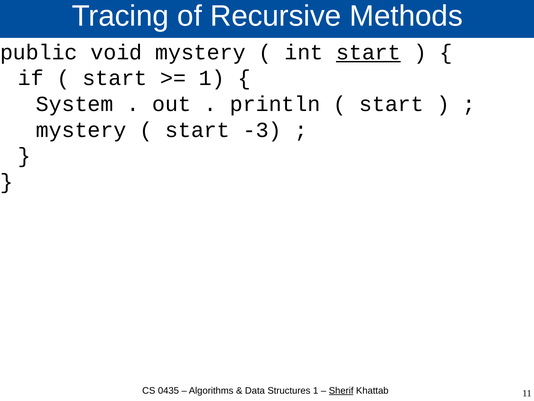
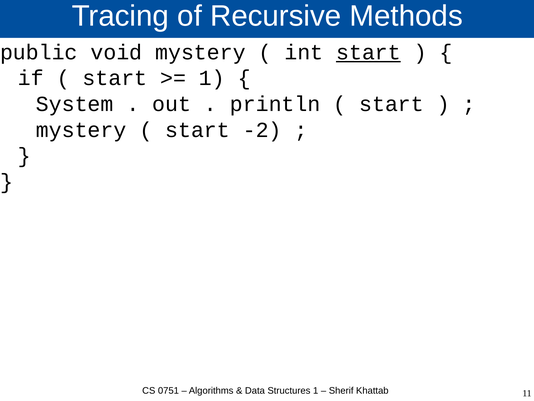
-3: -3 -> -2
0435: 0435 -> 0751
Sherif underline: present -> none
